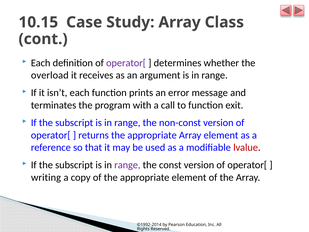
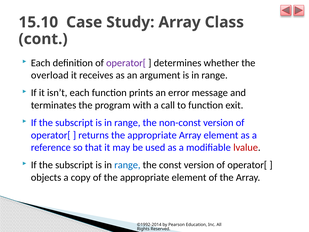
10.15: 10.15 -> 15.10
range at (127, 165) colour: purple -> blue
writing: writing -> objects
